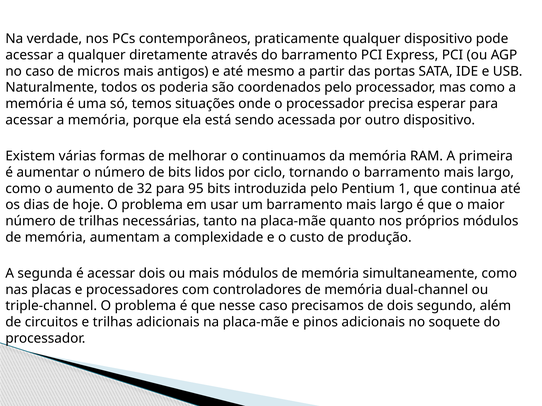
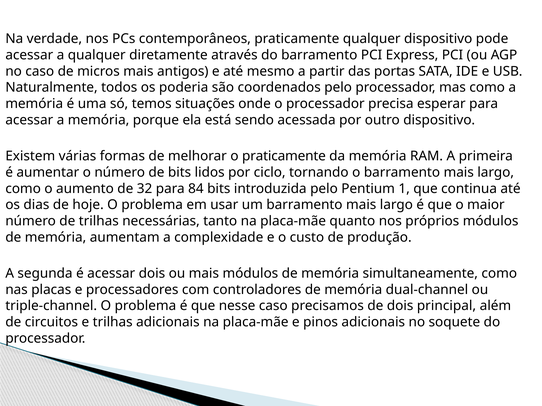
o continuamos: continuamos -> praticamente
95: 95 -> 84
segundo: segundo -> principal
